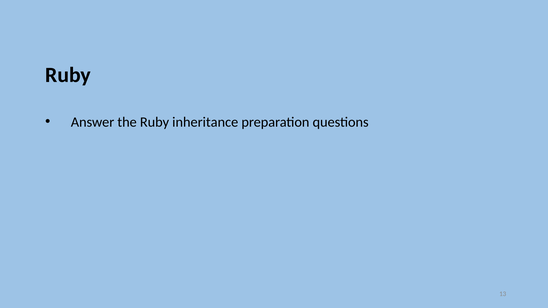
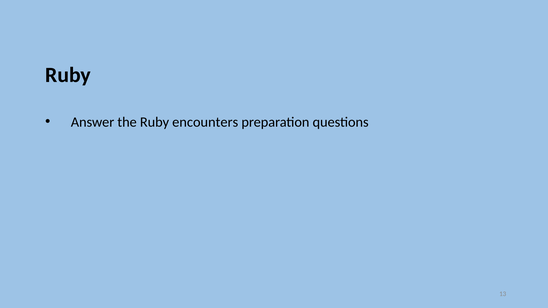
inheritance: inheritance -> encounters
